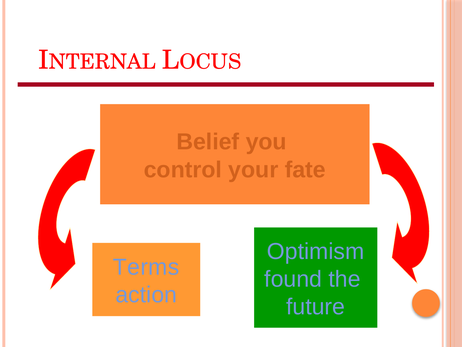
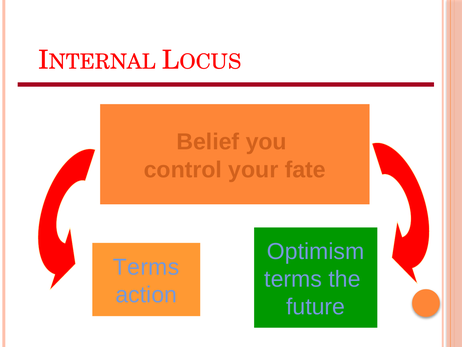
found at (293, 279): found -> terms
